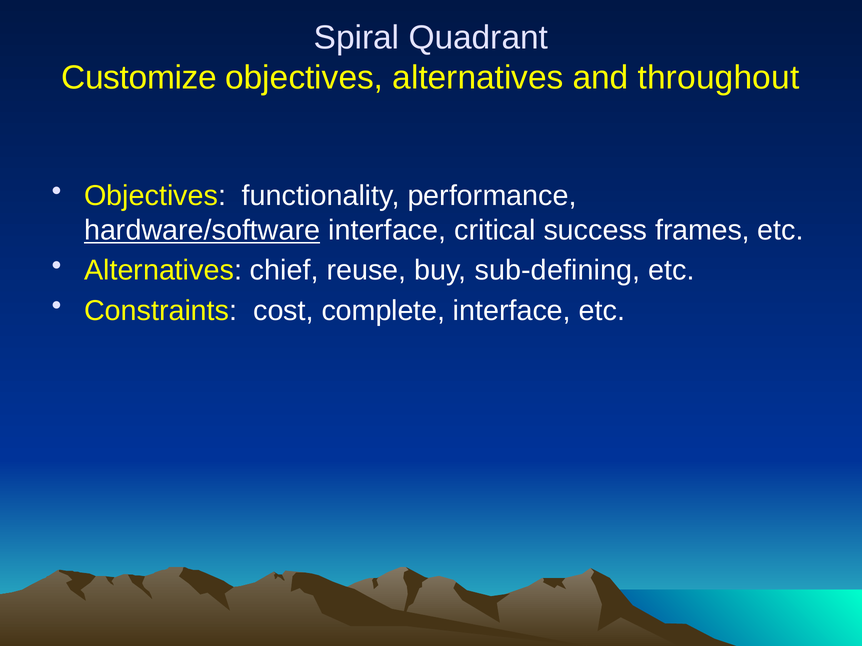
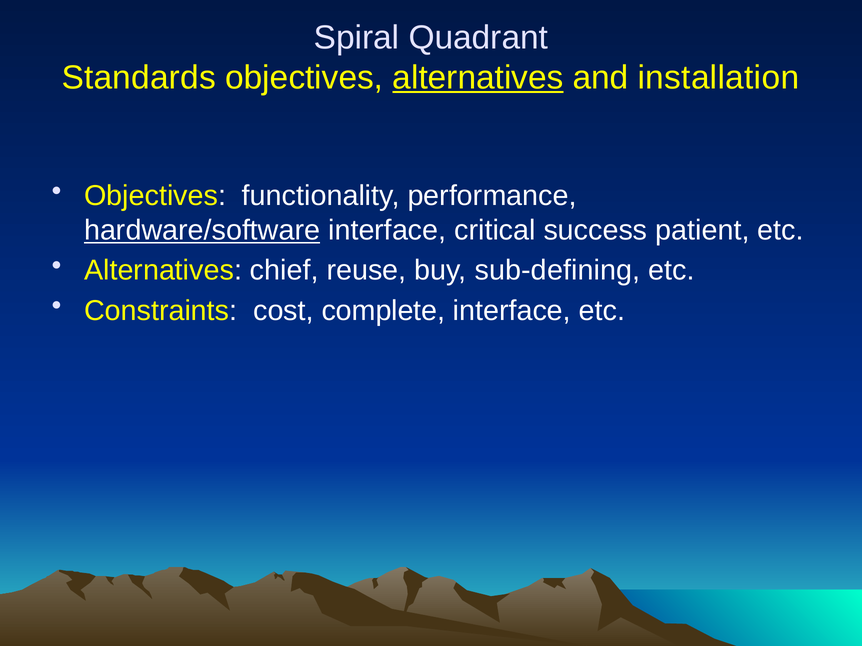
Customize: Customize -> Standards
alternatives at (478, 78) underline: none -> present
throughout: throughout -> installation
frames: frames -> patient
